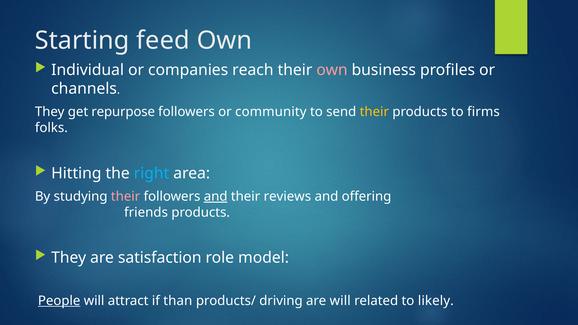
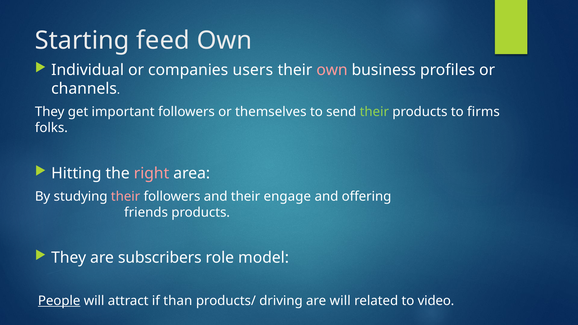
reach: reach -> users
repurpose: repurpose -> important
community: community -> themselves
their at (374, 112) colour: yellow -> light green
right colour: light blue -> pink
and at (216, 197) underline: present -> none
reviews: reviews -> engage
satisfaction: satisfaction -> subscribers
likely: likely -> video
